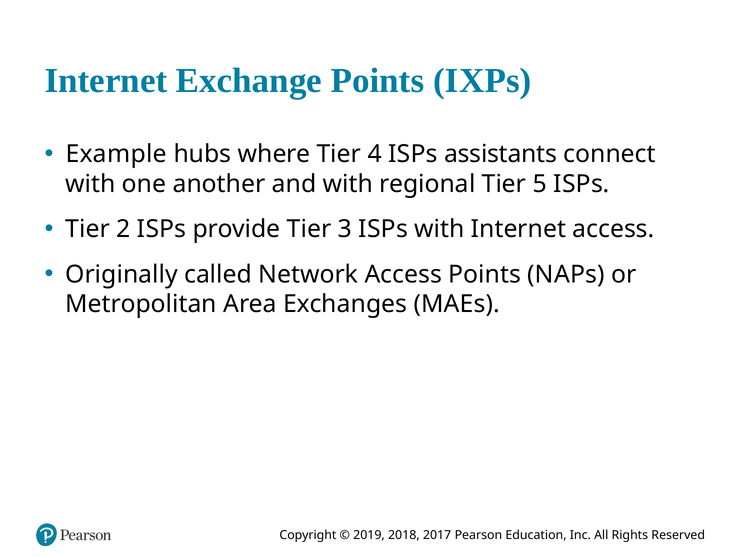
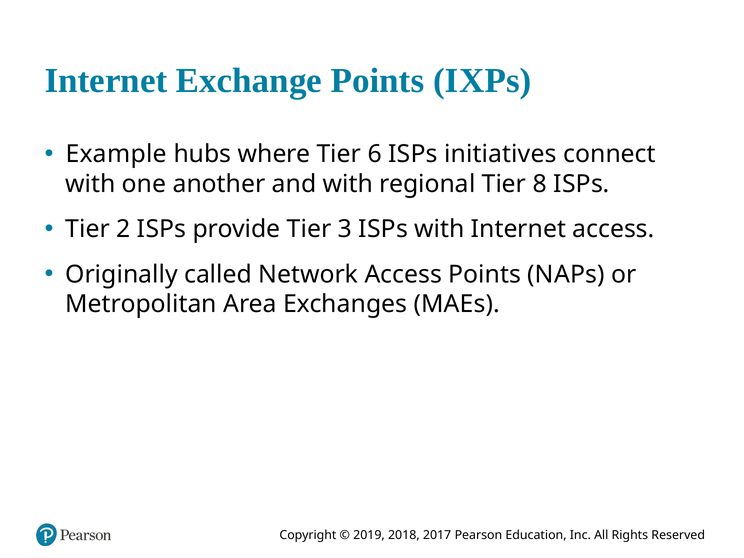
4: 4 -> 6
assistants: assistants -> initiatives
5: 5 -> 8
